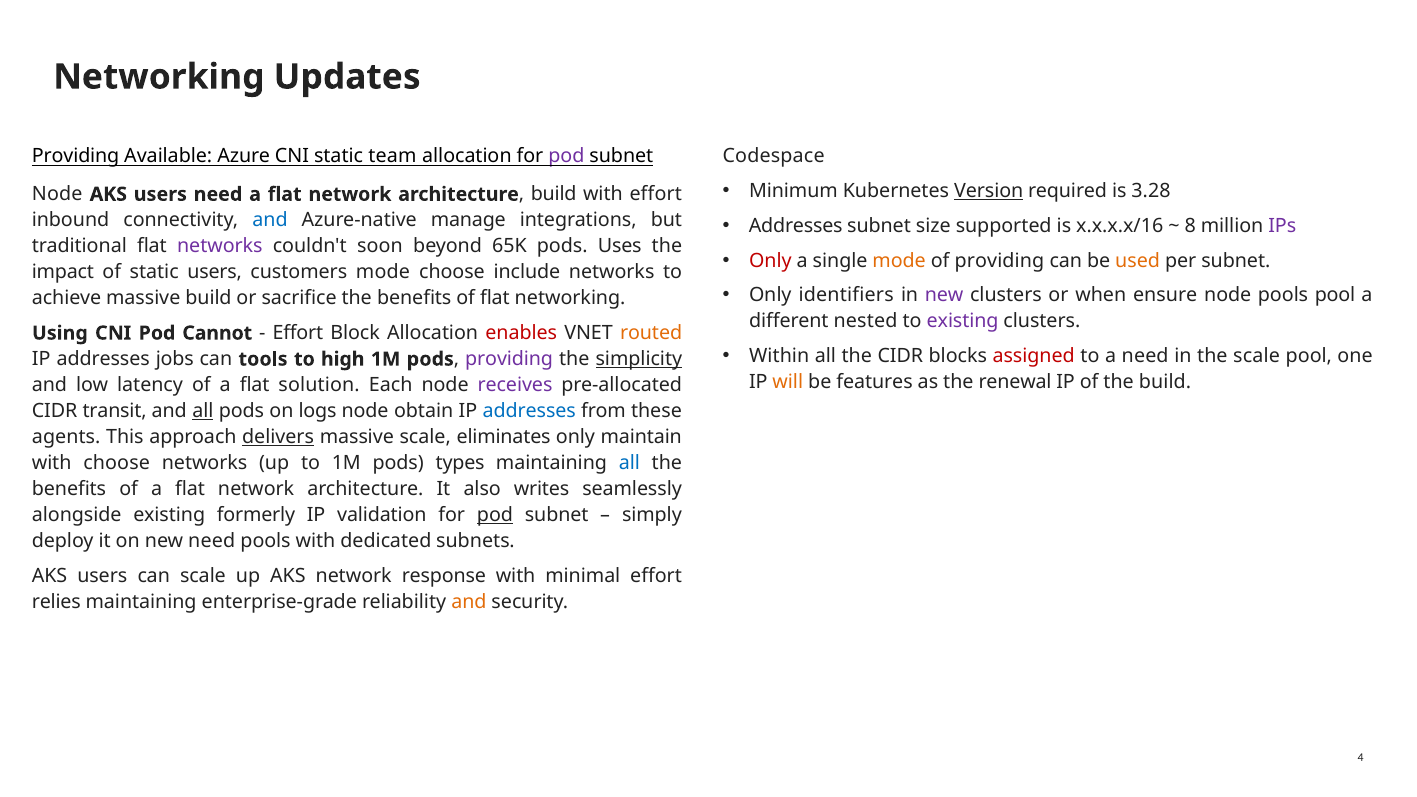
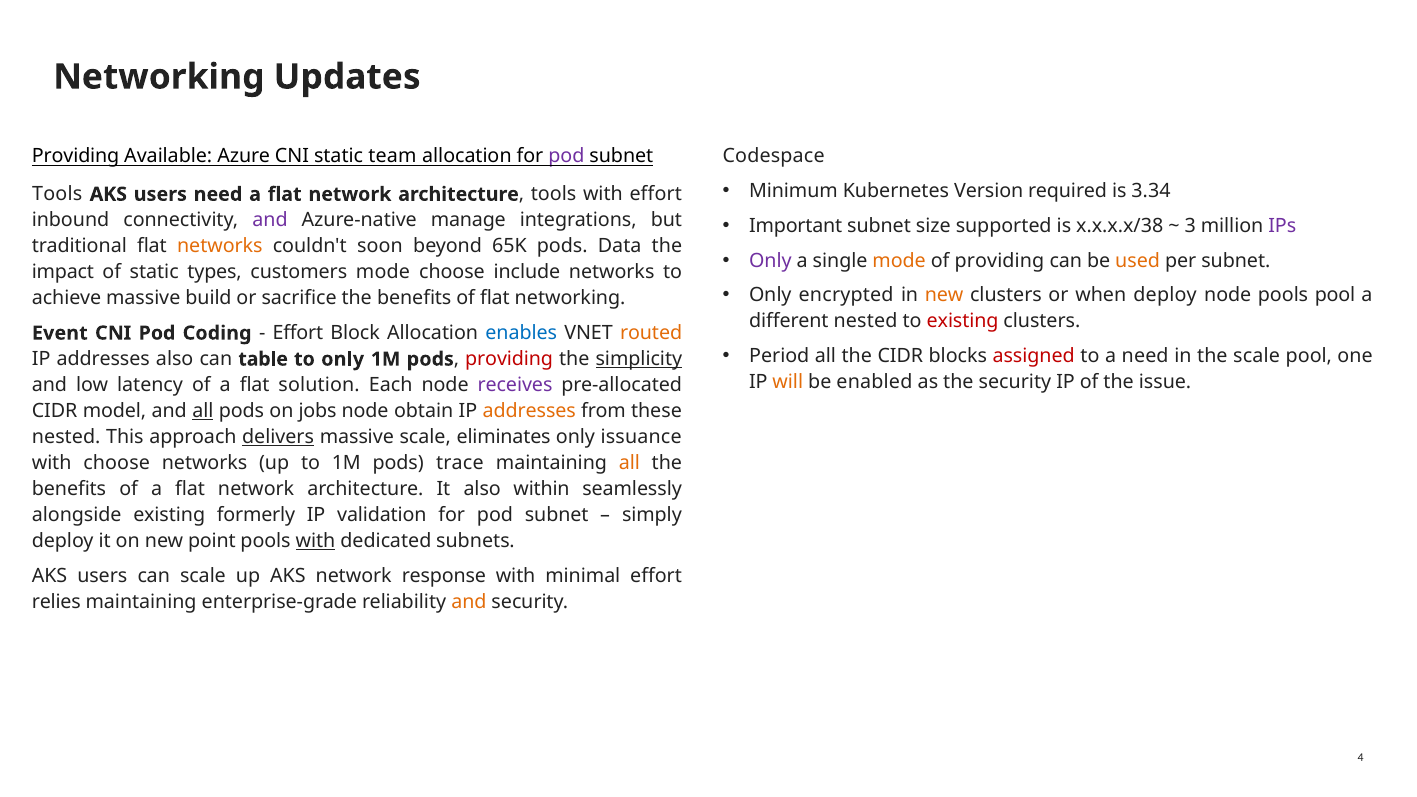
Version underline: present -> none
3.28: 3.28 -> 3.34
Node at (57, 194): Node -> Tools
architecture build: build -> tools
and at (270, 220) colour: blue -> purple
Addresses at (796, 226): Addresses -> Important
x.x.x.x/16: x.x.x.x/16 -> x.x.x.x/38
8: 8 -> 3
networks at (220, 246) colour: purple -> orange
Uses: Uses -> Data
Only at (770, 261) colour: red -> purple
static users: users -> types
identifiers: identifiers -> encrypted
new at (944, 296) colour: purple -> orange
when ensure: ensure -> deploy
existing at (963, 322) colour: purple -> red
Using: Using -> Event
Cannot: Cannot -> Coding
enables colour: red -> blue
Within: Within -> Period
addresses jobs: jobs -> also
tools: tools -> table
to high: high -> only
providing at (509, 359) colour: purple -> red
features: features -> enabled
the renewal: renewal -> security
the build: build -> issue
transit: transit -> model
logs: logs -> jobs
addresses at (529, 411) colour: blue -> orange
agents at (66, 437): agents -> nested
maintain: maintain -> issuance
types: types -> trace
all at (629, 463) colour: blue -> orange
writes: writes -> within
pod at (495, 515) underline: present -> none
new need: need -> point
with at (316, 541) underline: none -> present
